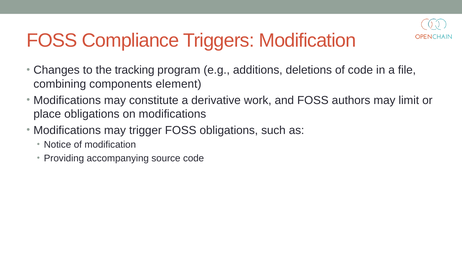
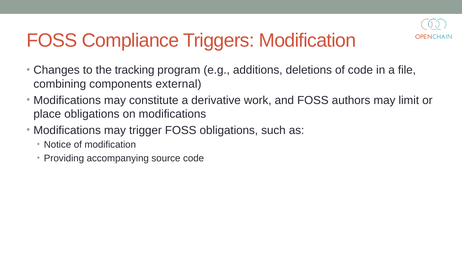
element: element -> external
